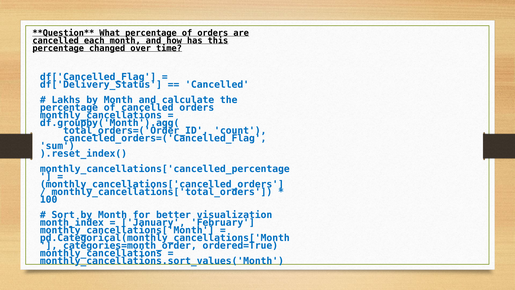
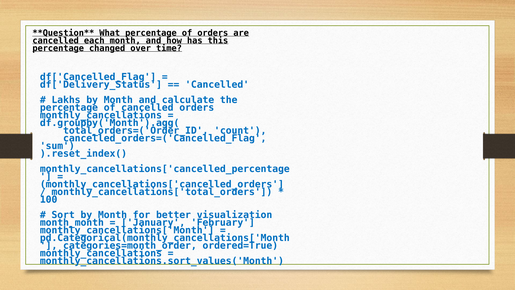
month_index: month_index -> month_month
